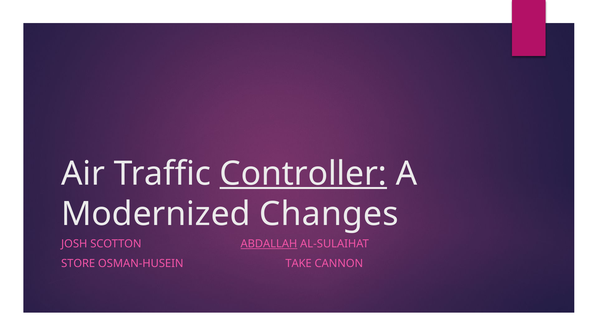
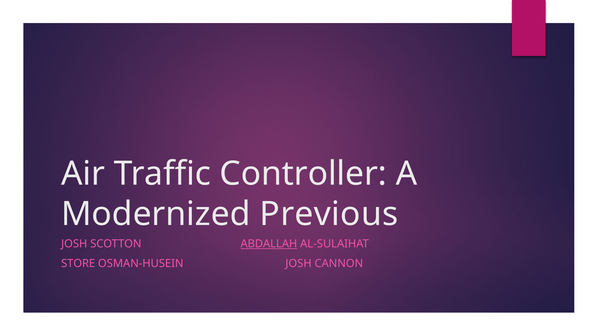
Controller underline: present -> none
Changes: Changes -> Previous
OSMAN-HUSEIN TAKE: TAKE -> JOSH
